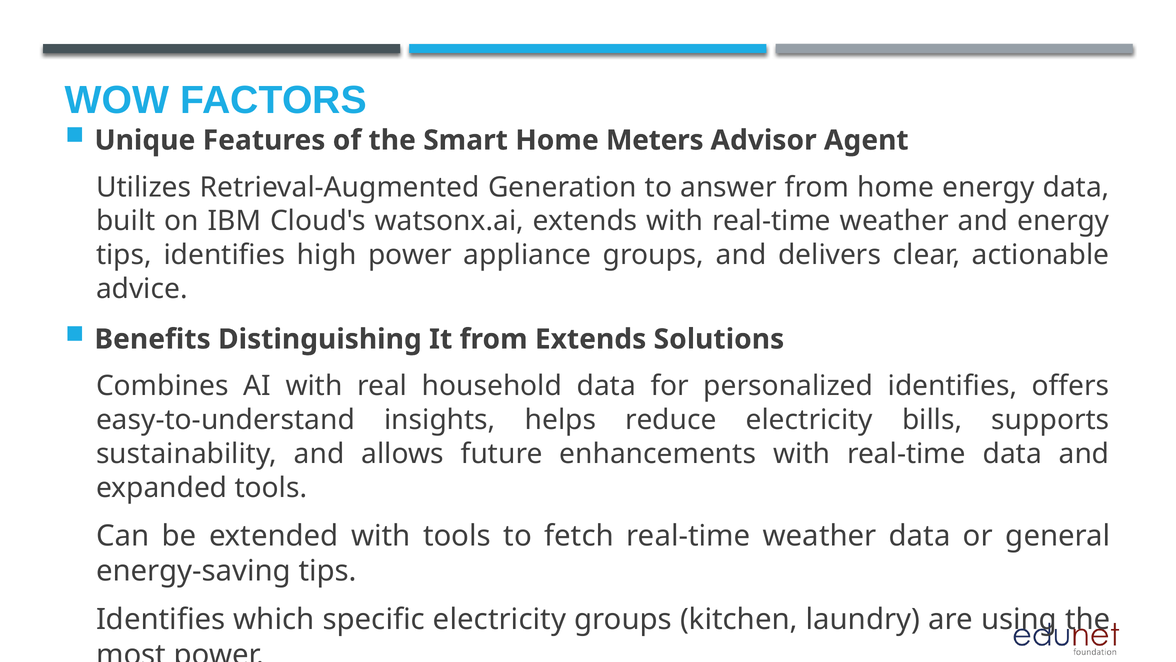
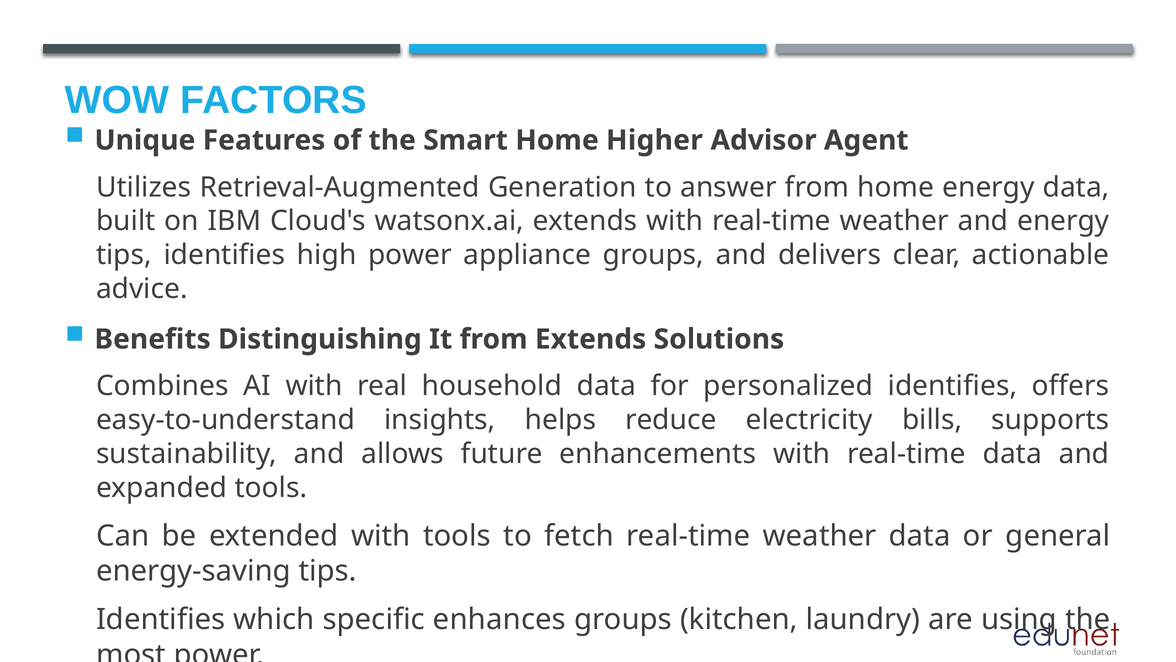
Meters: Meters -> Higher
specific electricity: electricity -> enhances
